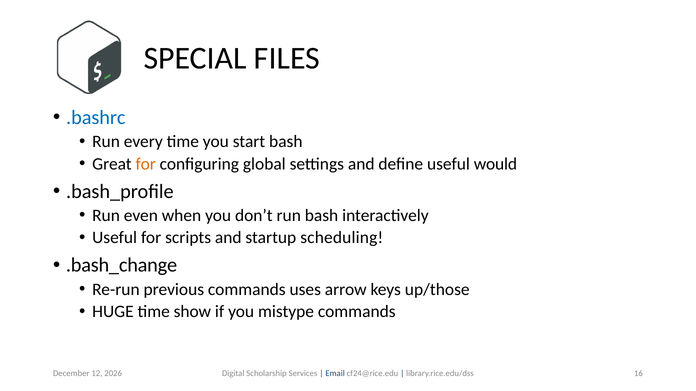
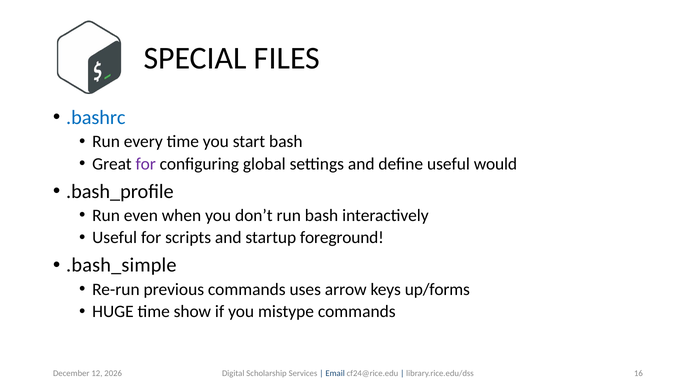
for at (146, 164) colour: orange -> purple
scheduling: scheduling -> foreground
.bash_change: .bash_change -> .bash_simple
up/those: up/those -> up/forms
